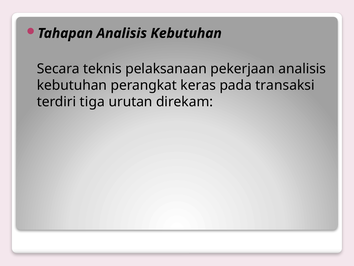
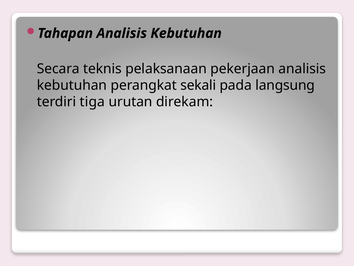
keras: keras -> sekali
transaksi: transaksi -> langsung
